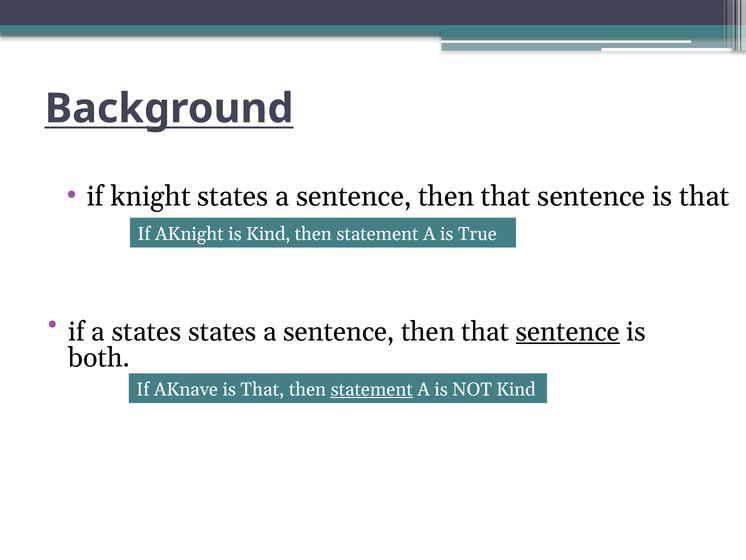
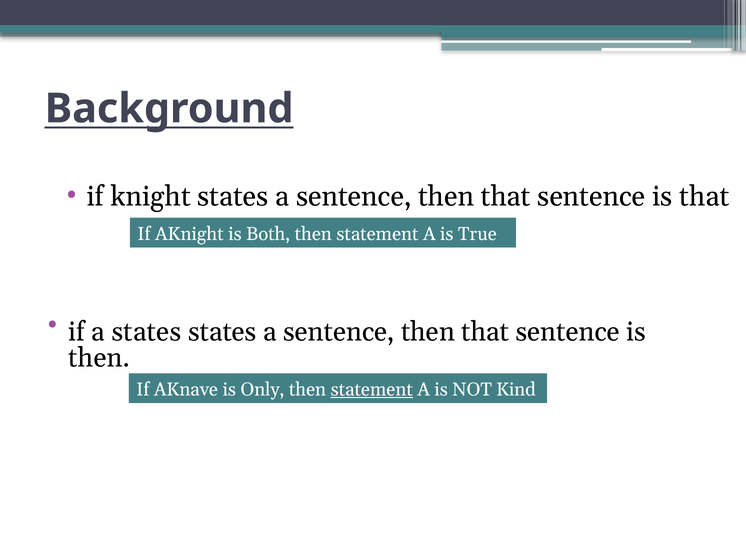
is Kind: Kind -> Both
sentence at (568, 331) underline: present -> none
both at (99, 357): both -> then
AKnave is That: That -> Only
